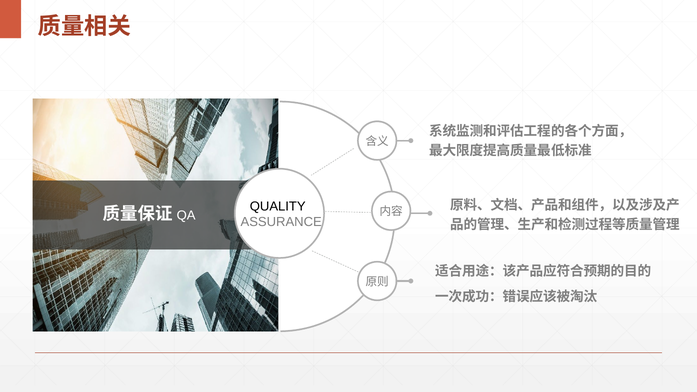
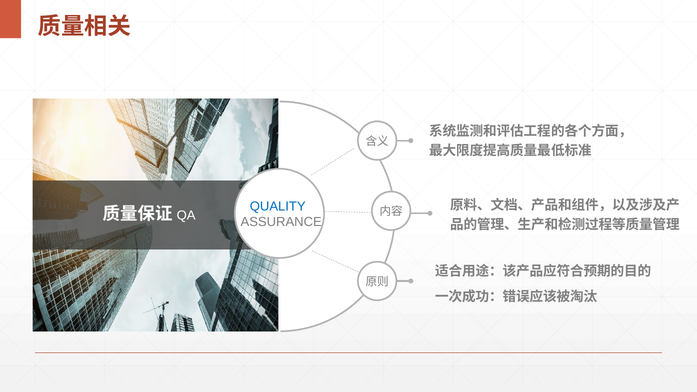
QUALITY colour: black -> blue
